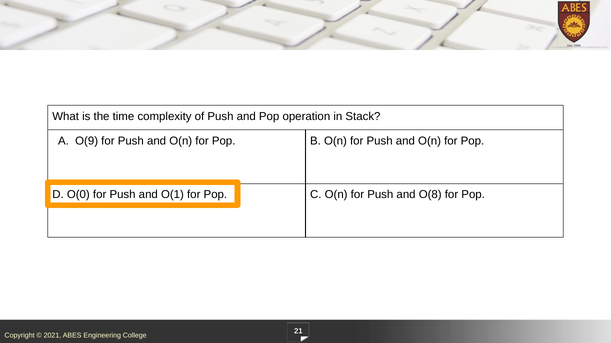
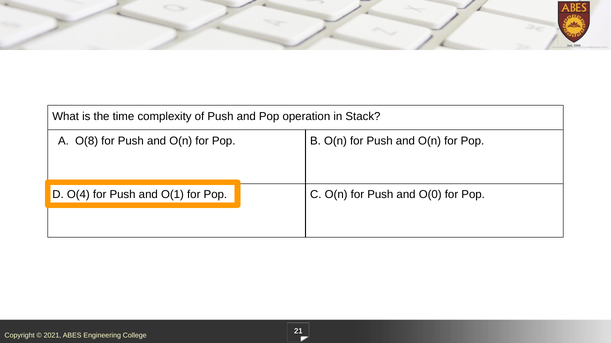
O(9: O(9 -> O(8
O(0: O(0 -> O(4
O(8: O(8 -> O(0
